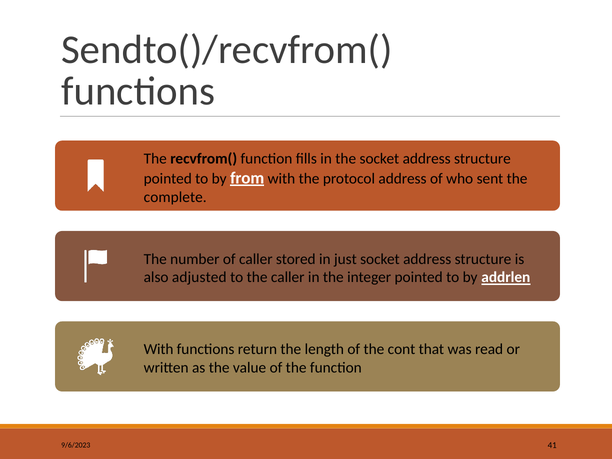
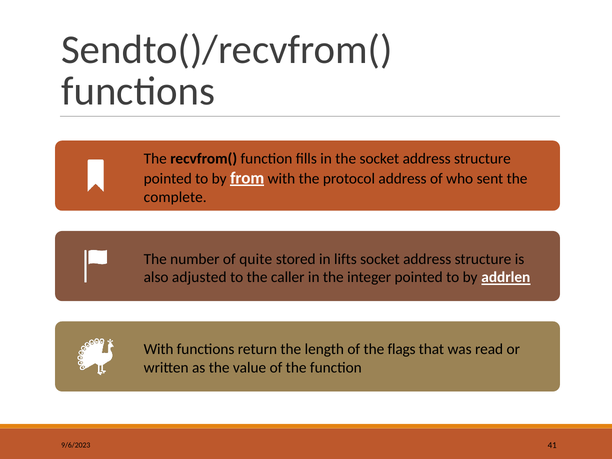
of caller: caller -> quite
just: just -> lifts
cont: cont -> flags
